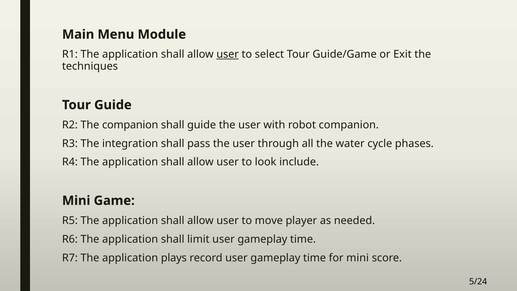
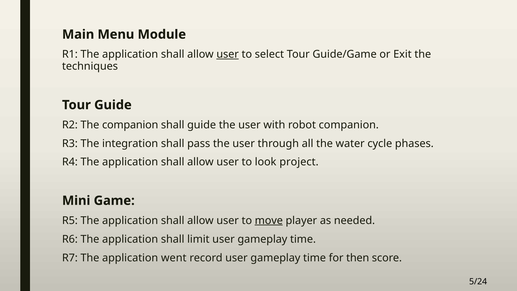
include: include -> project
move underline: none -> present
plays: plays -> went
for mini: mini -> then
